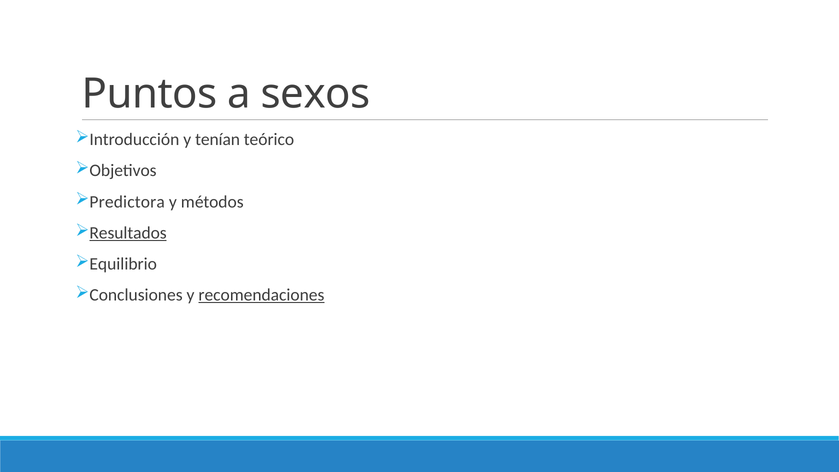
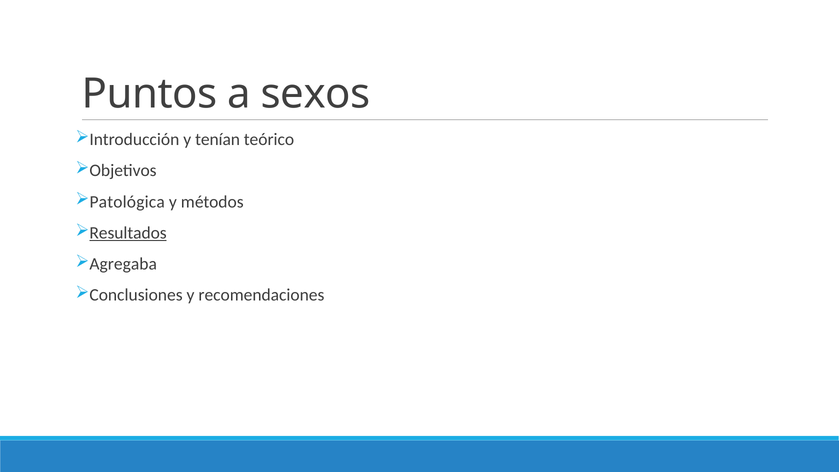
Predictora: Predictora -> Patológica
Equilibrio: Equilibrio -> Agregaba
recomendaciones underline: present -> none
